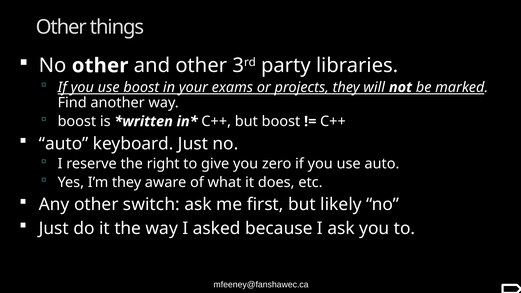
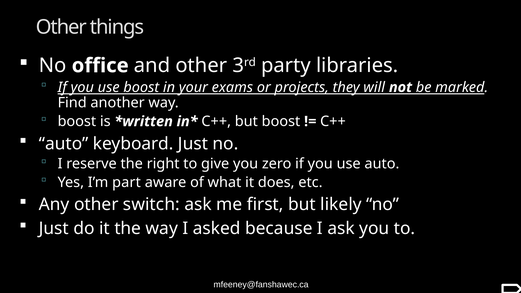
No other: other -> office
I’m they: they -> part
